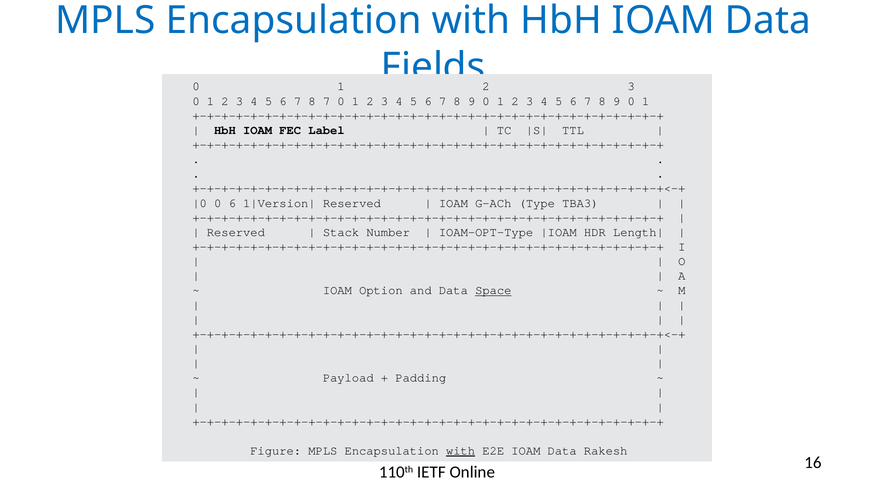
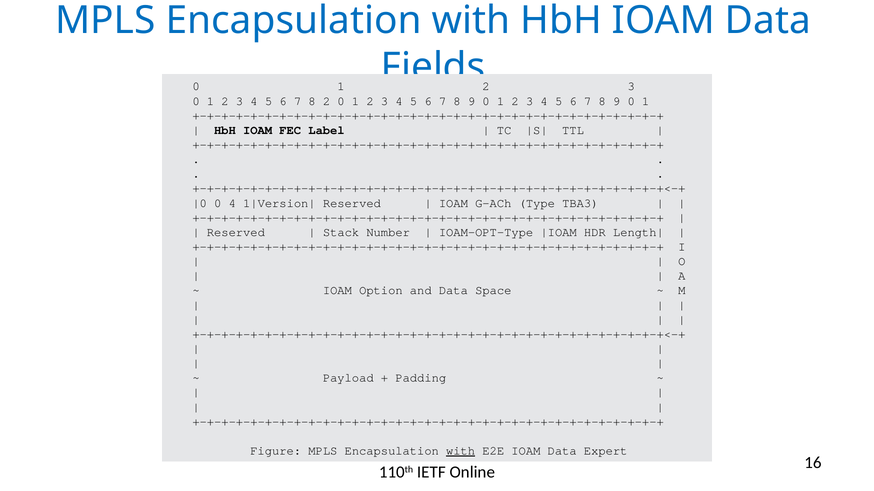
8 7: 7 -> 2
0 6: 6 -> 4
Space underline: present -> none
Rakesh: Rakesh -> Expert
